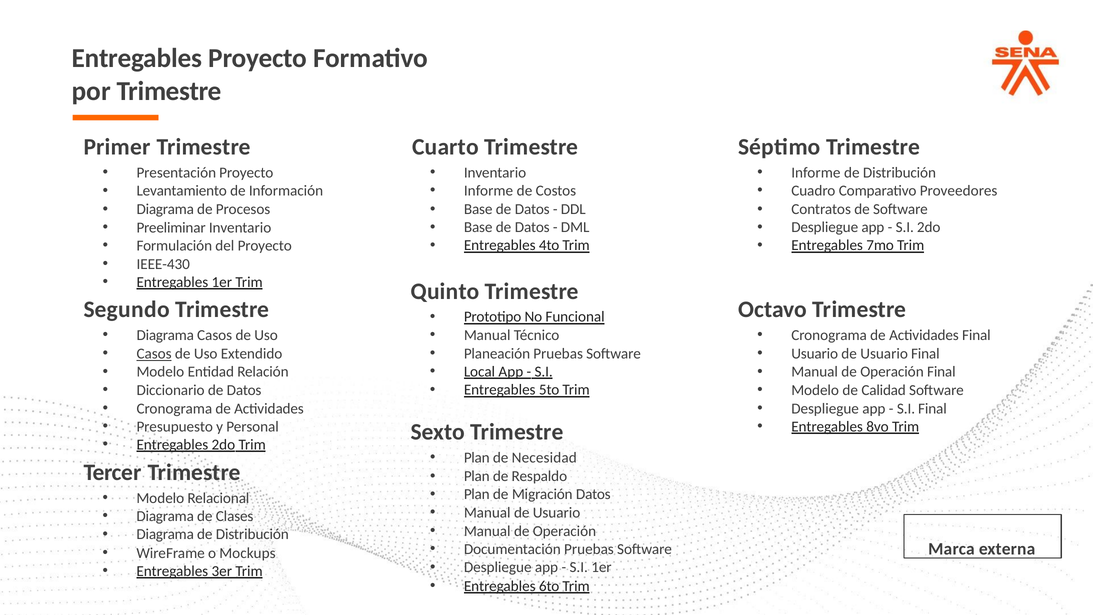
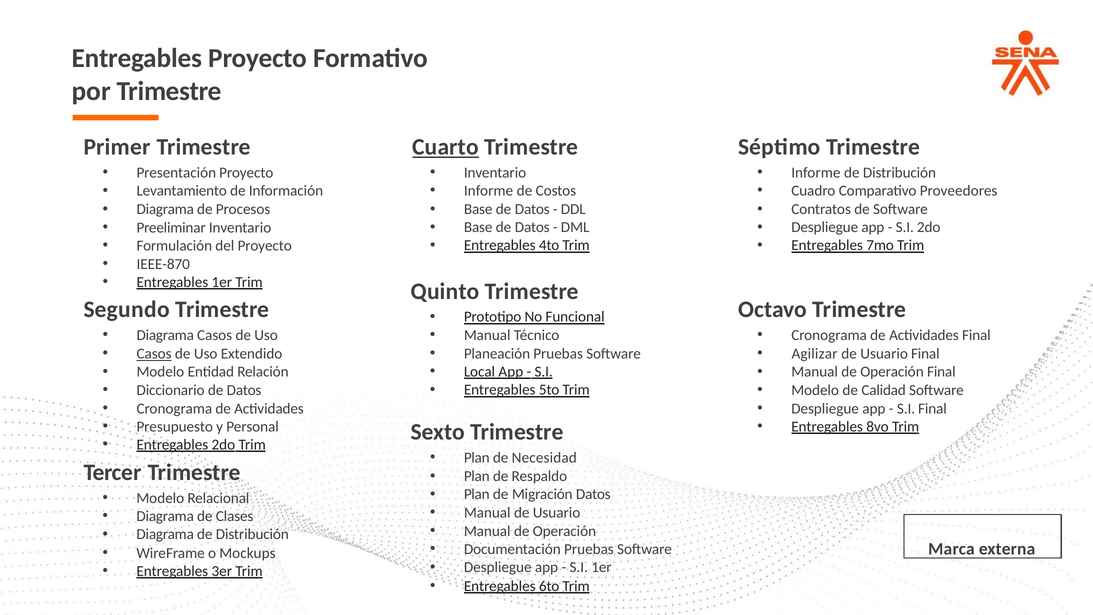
Cuarto underline: none -> present
IEEE-430: IEEE-430 -> IEEE-870
Usuario at (815, 354): Usuario -> Agilizar
